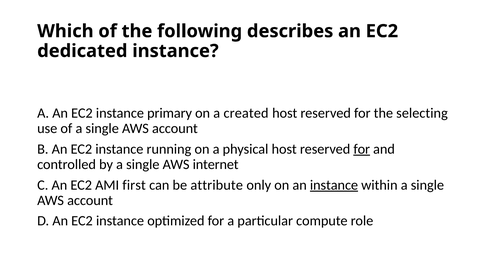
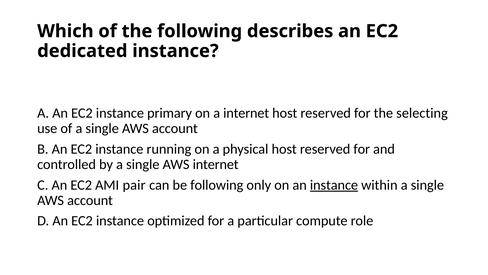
a created: created -> internet
for at (362, 149) underline: present -> none
first: first -> pair
be attribute: attribute -> following
